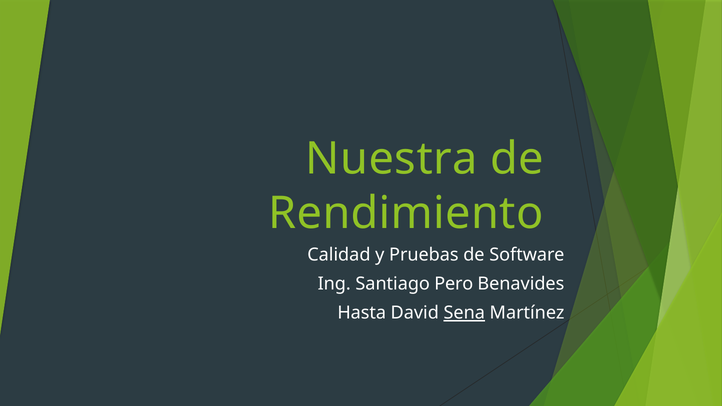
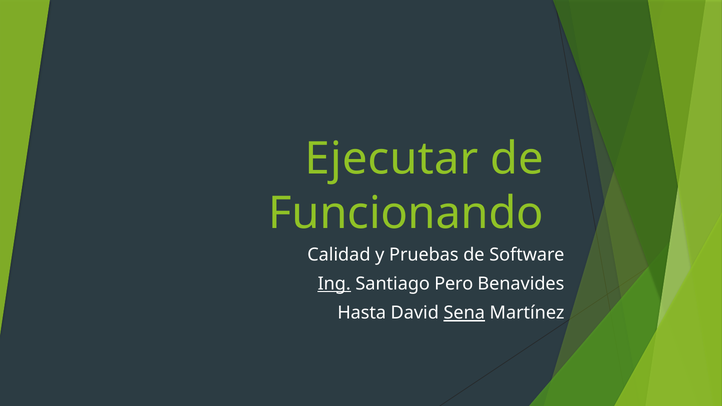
Nuestra: Nuestra -> Ejecutar
Rendimiento: Rendimiento -> Funcionando
Ing underline: none -> present
